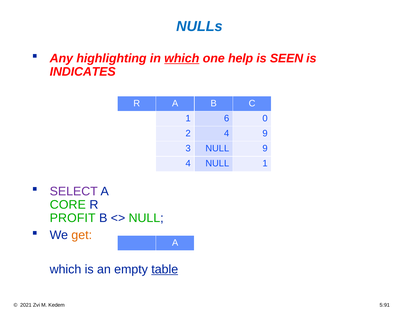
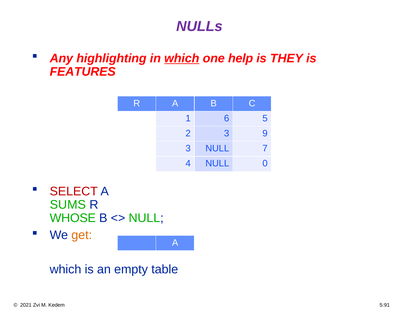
NULLs colour: blue -> purple
SEEN: SEEN -> THEY
INDICATES: INDICATES -> FEATURES
0: 0 -> 5
2 4: 4 -> 3
NULL 9: 9 -> 7
NULL 1: 1 -> 0
SELECT colour: purple -> red
CORE: CORE -> SUMS
PROFIT: PROFIT -> WHOSE
table underline: present -> none
